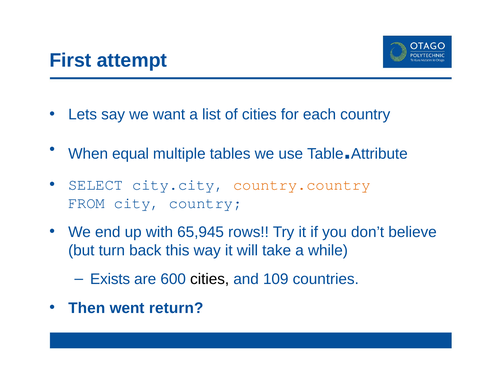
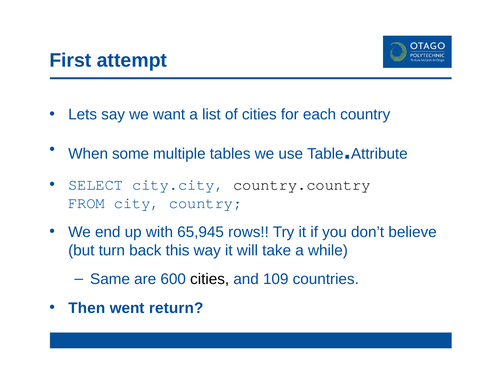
equal: equal -> some
country.country colour: orange -> black
Exists: Exists -> Same
